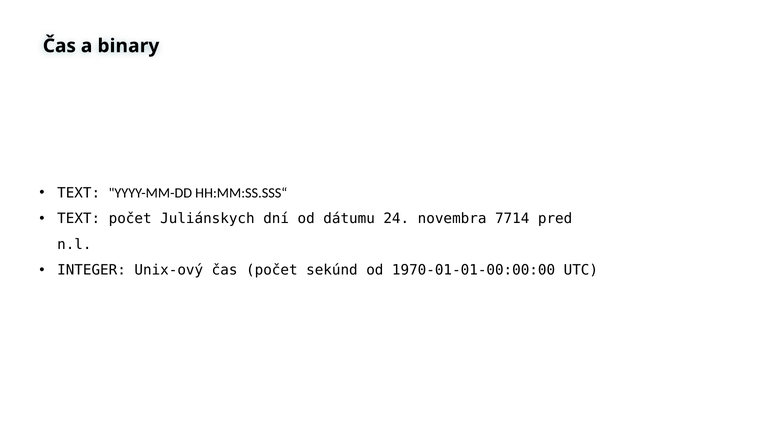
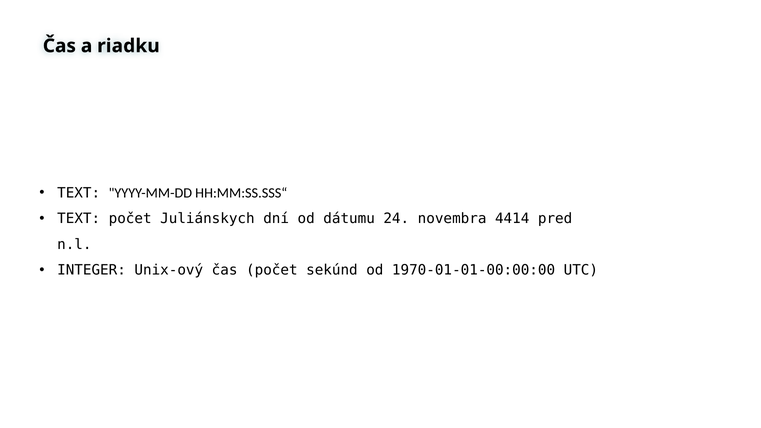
binary: binary -> riadku
7714: 7714 -> 4414
